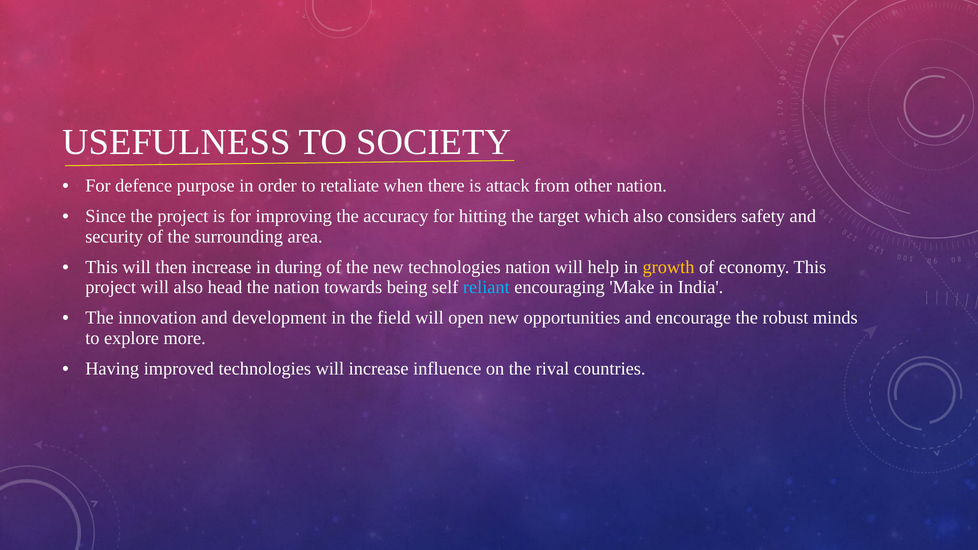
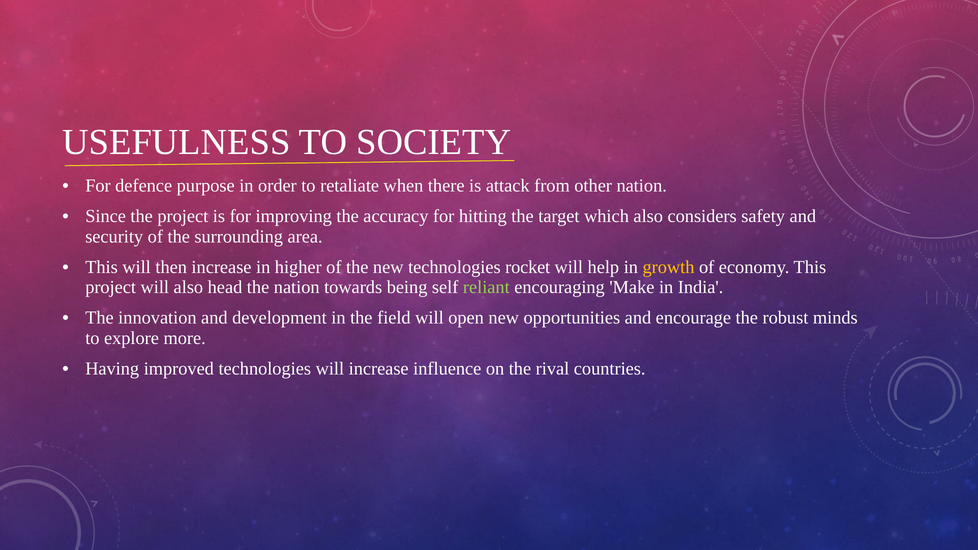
during: during -> higher
technologies nation: nation -> rocket
reliant colour: light blue -> light green
